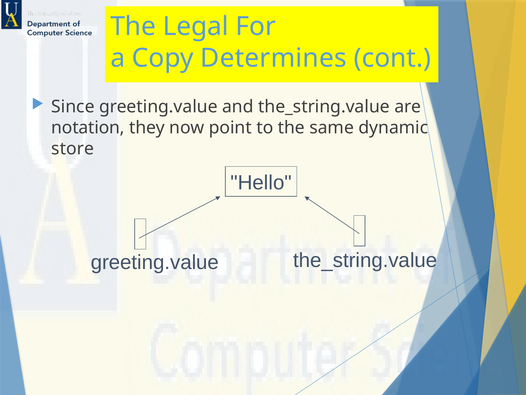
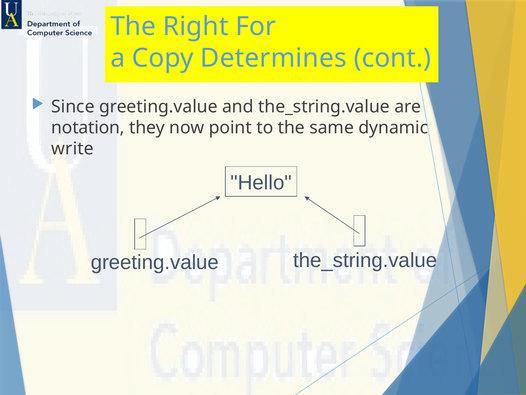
Legal: Legal -> Right
store: store -> write
